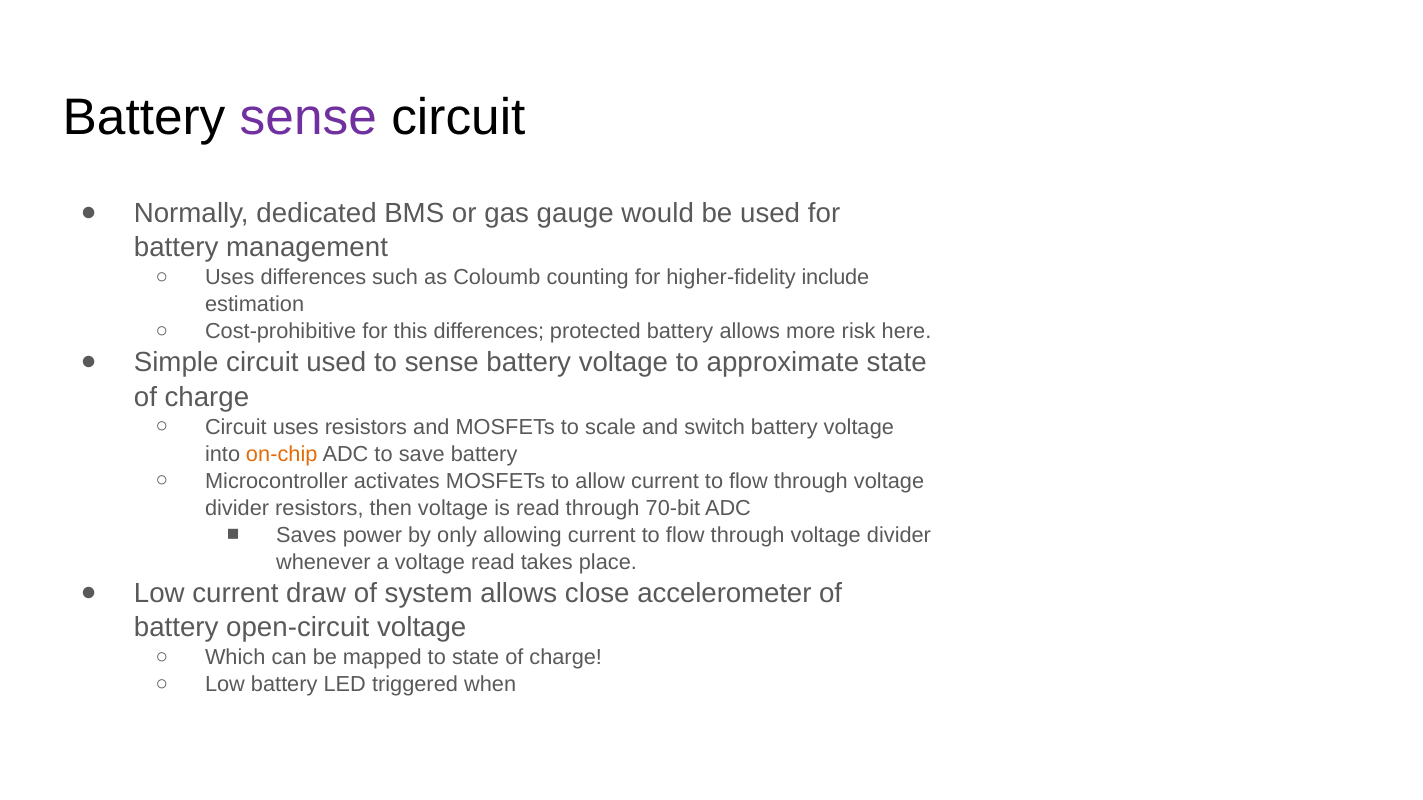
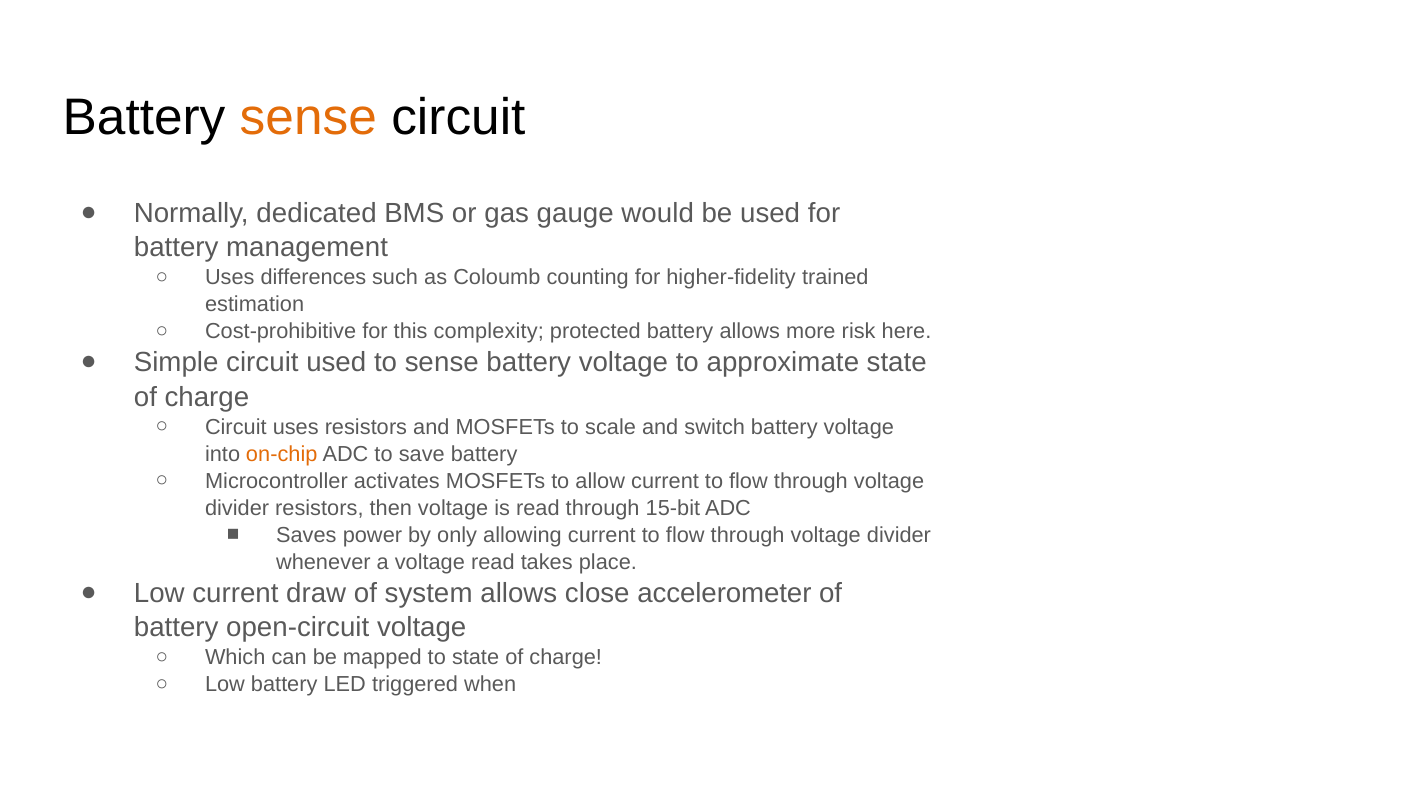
sense at (308, 118) colour: purple -> orange
include: include -> trained
this differences: differences -> complexity
70-bit: 70-bit -> 15-bit
